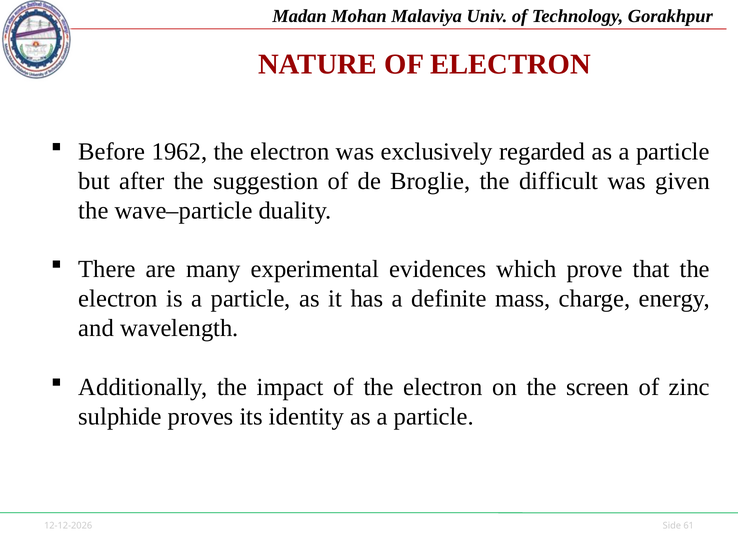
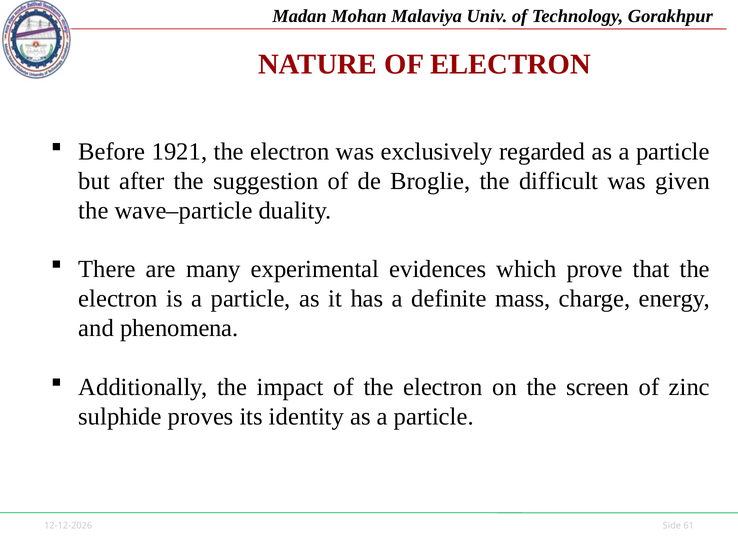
1962: 1962 -> 1921
wavelength: wavelength -> phenomena
